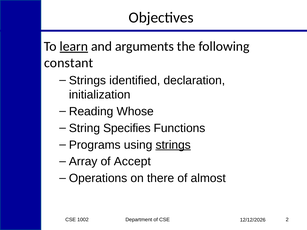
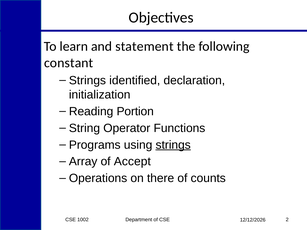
learn underline: present -> none
arguments: arguments -> statement
Whose: Whose -> Portion
Specifies: Specifies -> Operator
almost: almost -> counts
